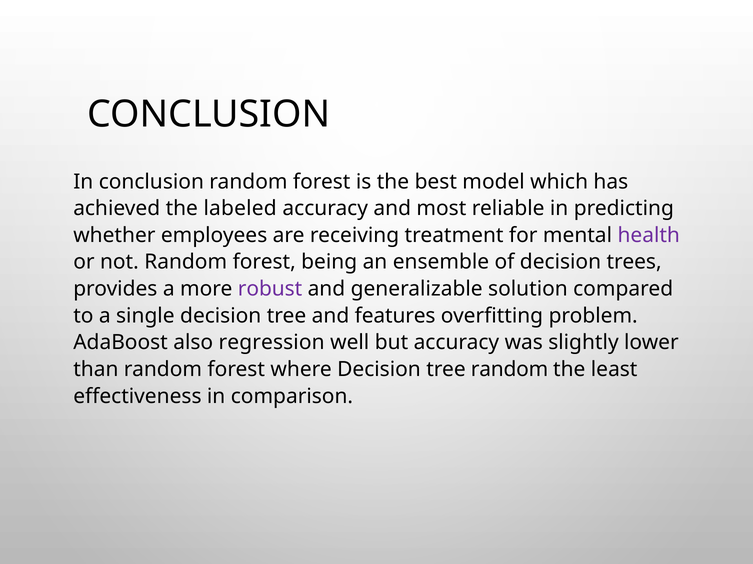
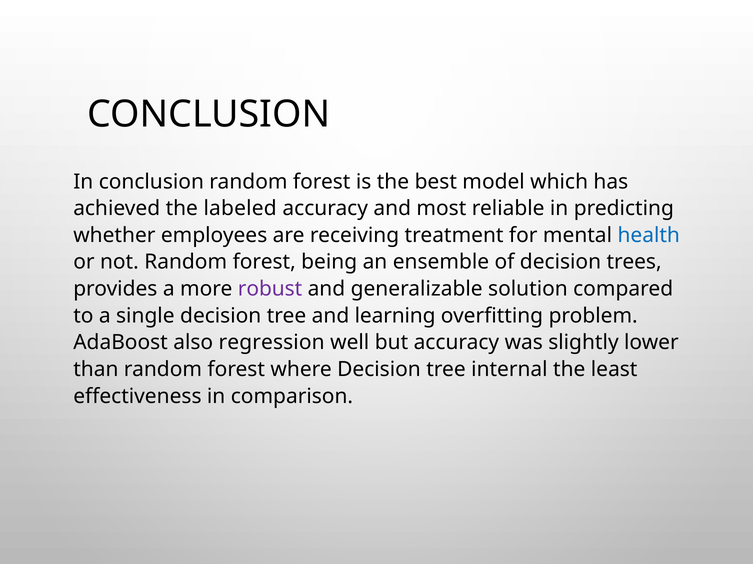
health colour: purple -> blue
features: features -> learning
tree random: random -> internal
